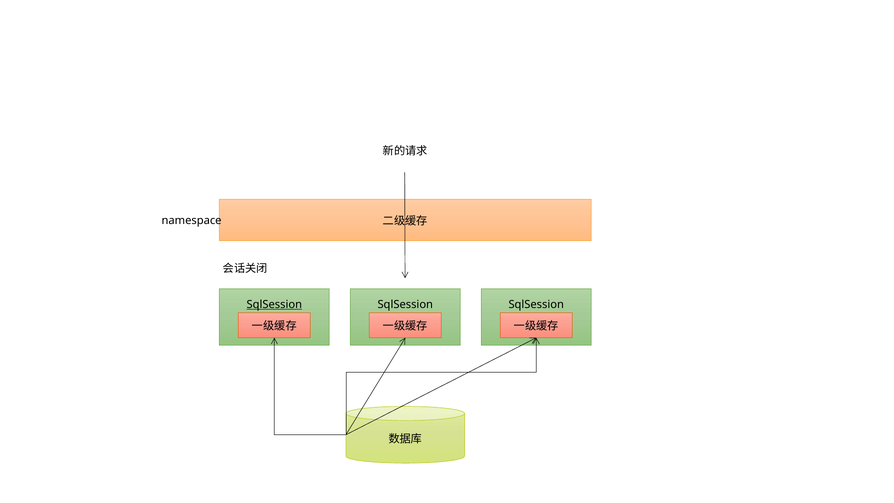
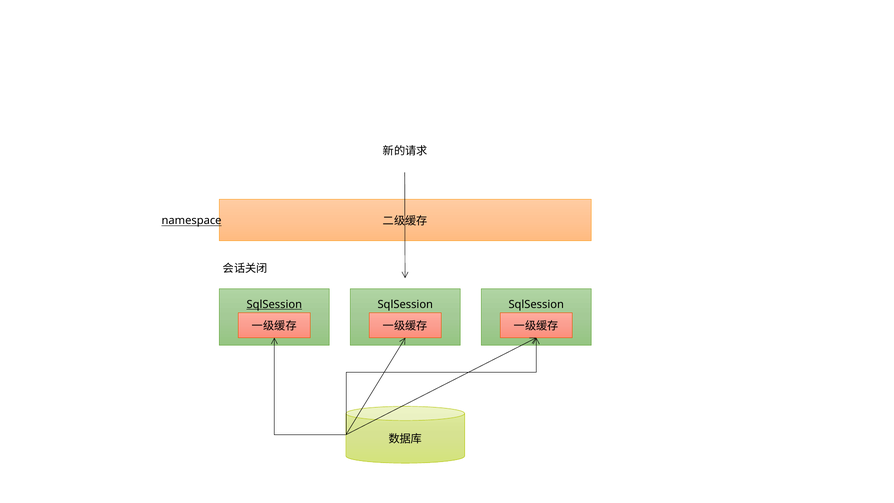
namespace underline: none -> present
